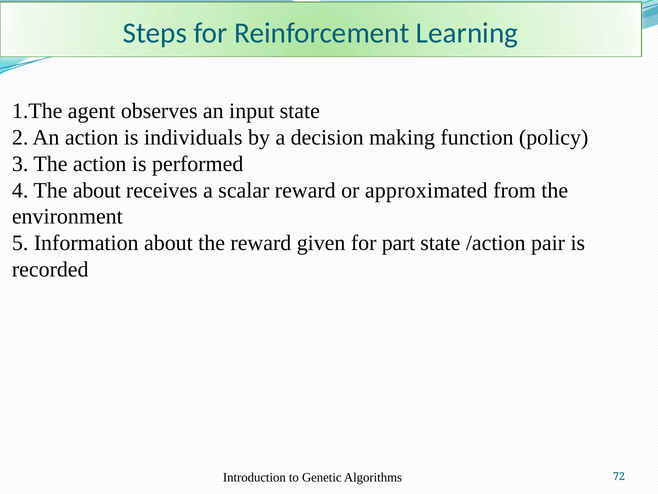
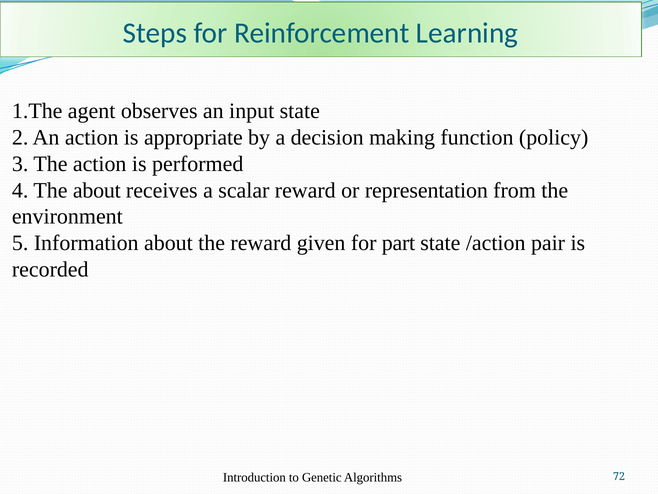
individuals: individuals -> appropriate
approximated: approximated -> representation
